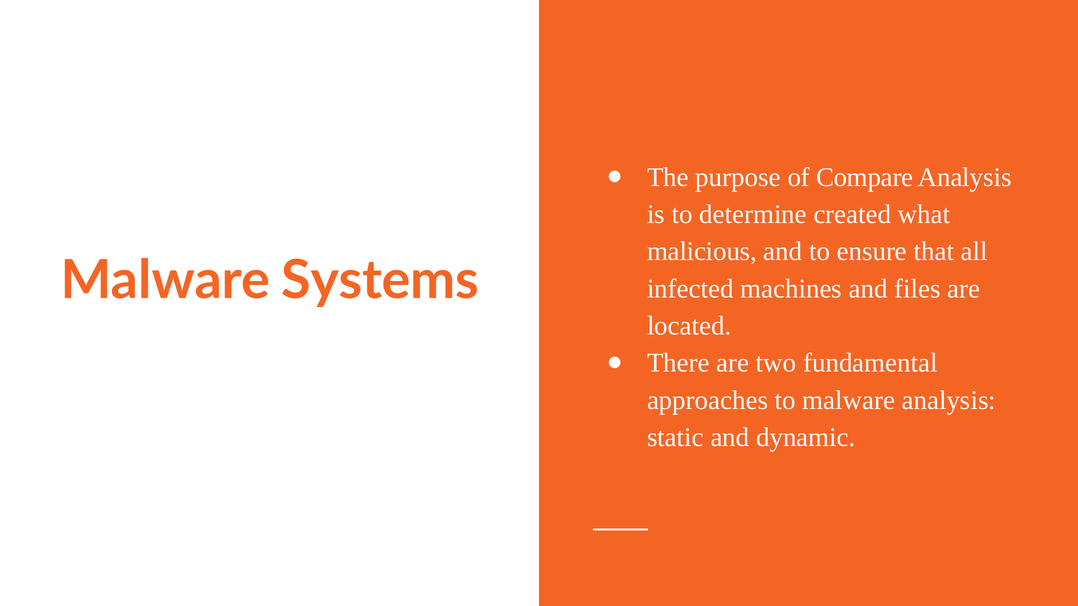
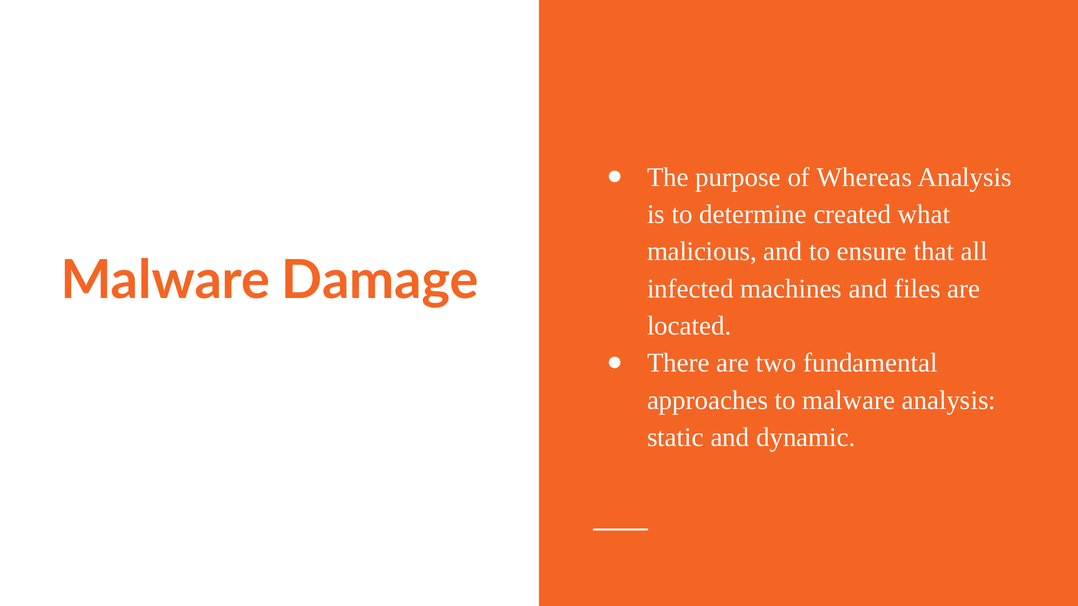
Compare: Compare -> Whereas
Systems: Systems -> Damage
